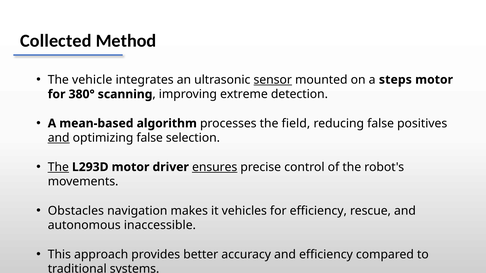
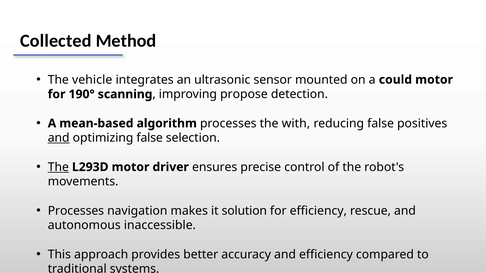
sensor underline: present -> none
steps: steps -> could
380°: 380° -> 190°
extreme: extreme -> propose
field: field -> with
ensures underline: present -> none
Obstacles at (76, 211): Obstacles -> Processes
vehicles: vehicles -> solution
